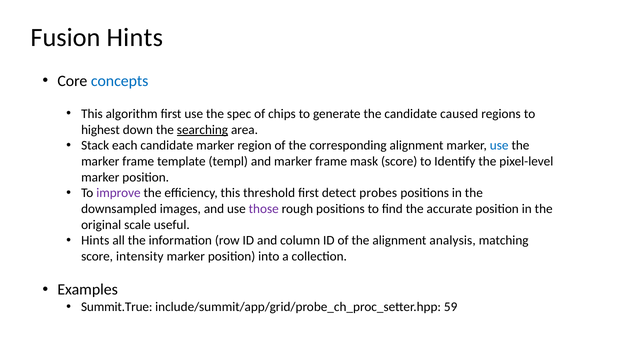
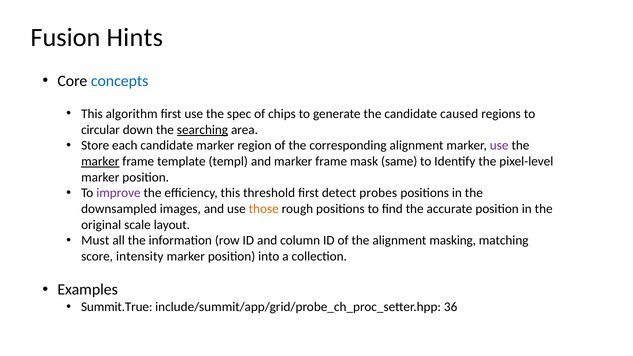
highest: highest -> circular
Stack: Stack -> Store
use at (499, 146) colour: blue -> purple
marker at (100, 161) underline: none -> present
mask score: score -> same
those colour: purple -> orange
useful: useful -> layout
Hints at (95, 241): Hints -> Must
analysis: analysis -> masking
59: 59 -> 36
